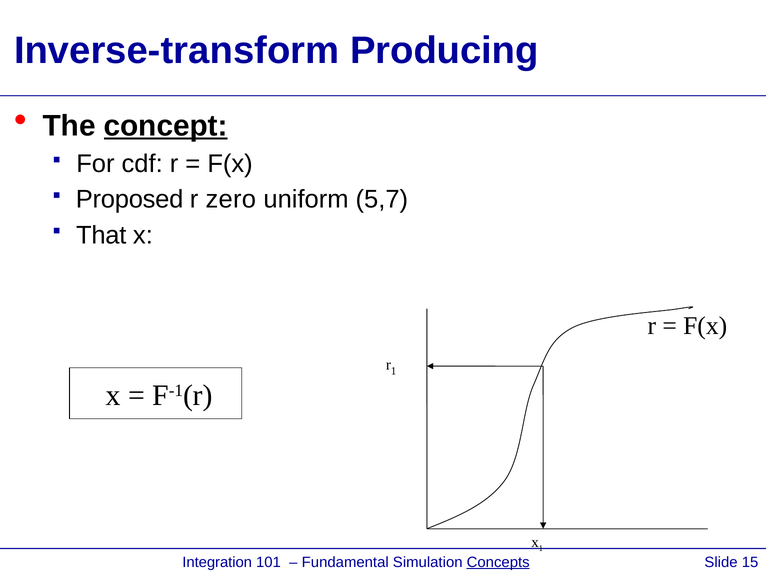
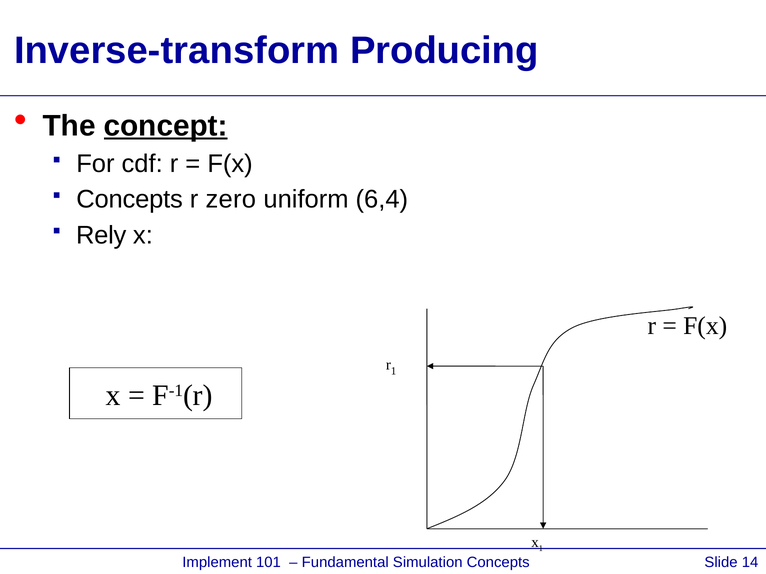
Proposed at (130, 200): Proposed -> Concepts
5,7: 5,7 -> 6,4
That: That -> Rely
Integration: Integration -> Implement
Concepts at (498, 563) underline: present -> none
15: 15 -> 14
